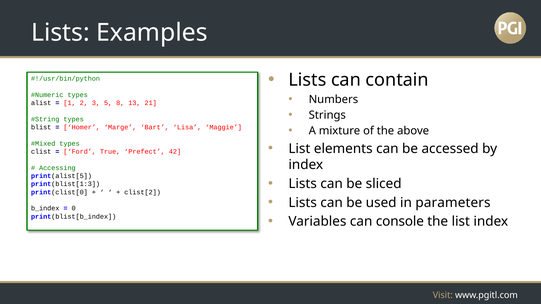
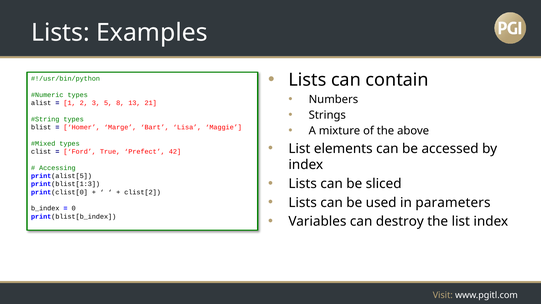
console: console -> destroy
